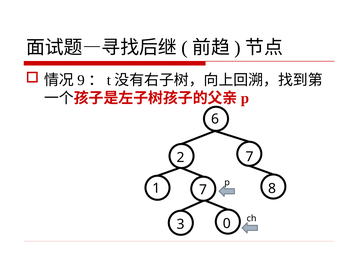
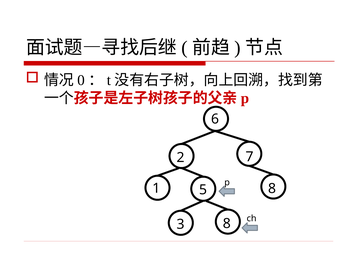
9: 9 -> 0
1 7: 7 -> 5
3 0: 0 -> 8
